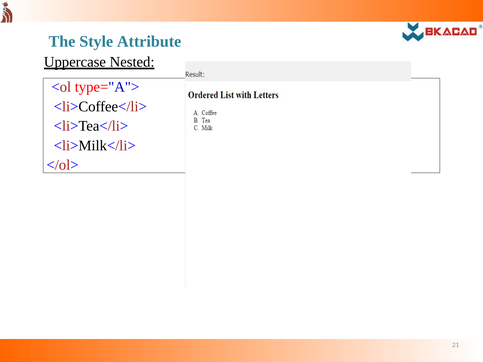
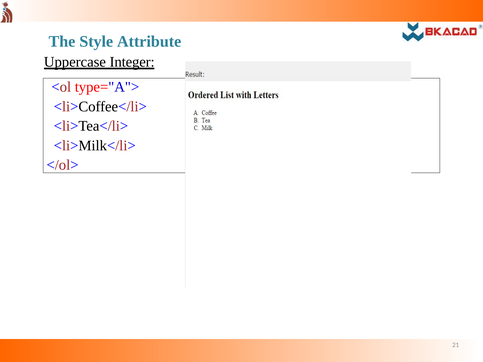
Nested: Nested -> Integer
